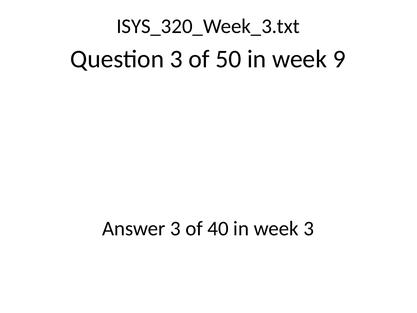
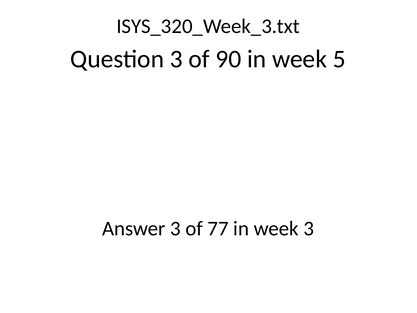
50: 50 -> 90
9: 9 -> 5
40: 40 -> 77
